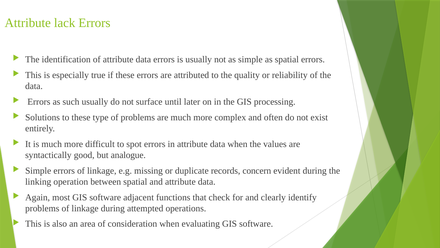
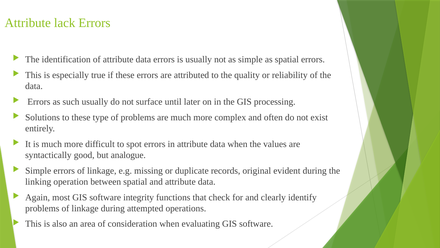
concern: concern -> original
adjacent: adjacent -> integrity
